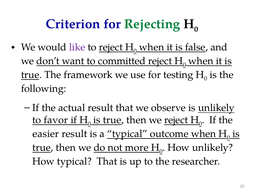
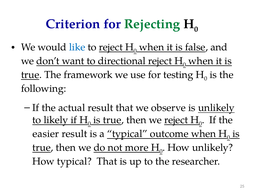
like colour: purple -> blue
committed: committed -> directional
favor: favor -> likely
